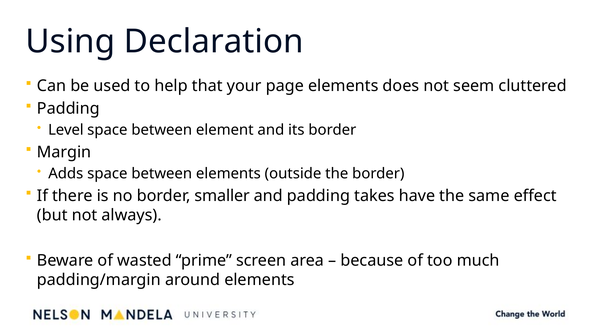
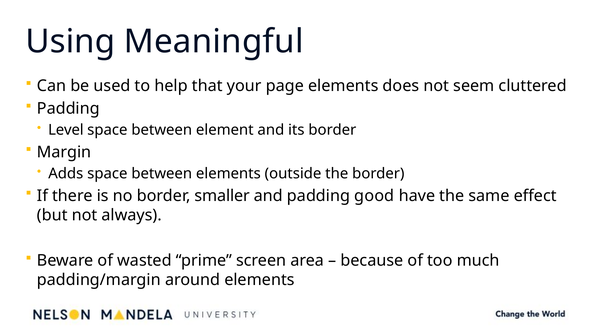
Declaration: Declaration -> Meaningful
takes: takes -> good
